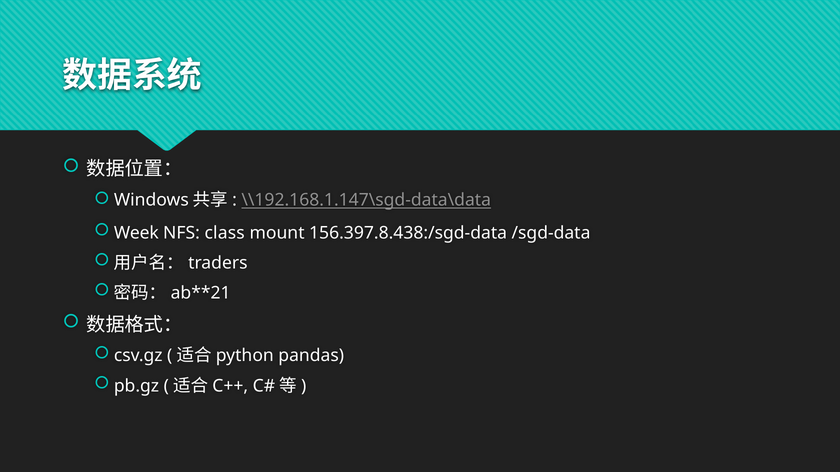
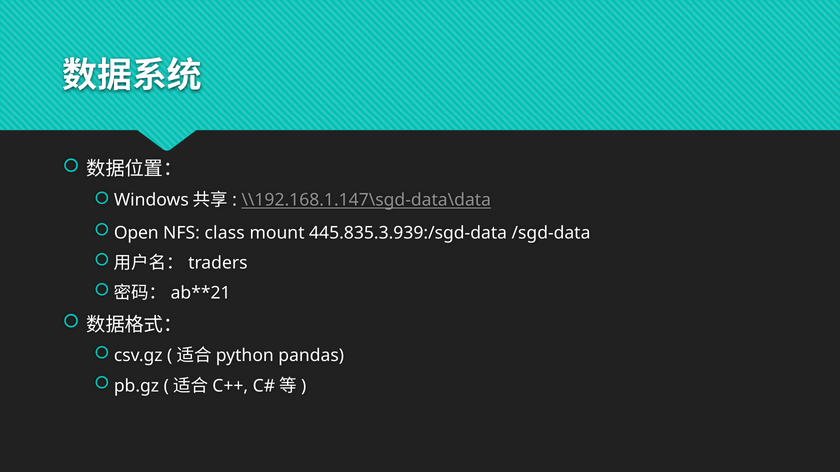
Week: Week -> Open
156.397.8.438:/sgd-data: 156.397.8.438:/sgd-data -> 445.835.3.939:/sgd-data
